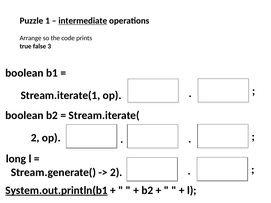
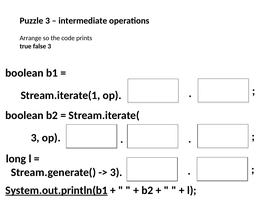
Puzzle 1: 1 -> 3
intermediate underline: present -> none
2 at (35, 138): 2 -> 3
2 at (116, 173): 2 -> 3
